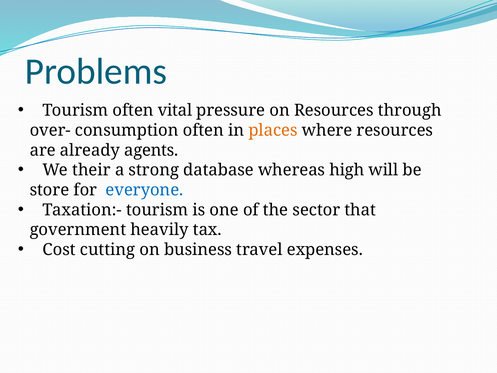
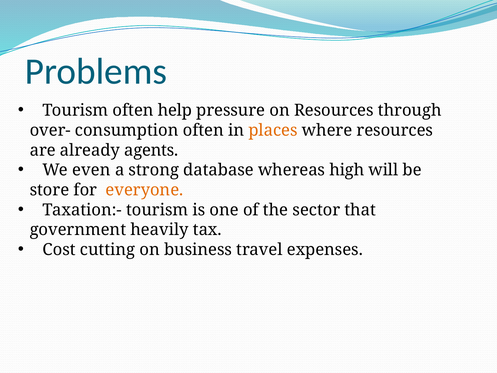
vital: vital -> help
their: their -> even
everyone colour: blue -> orange
